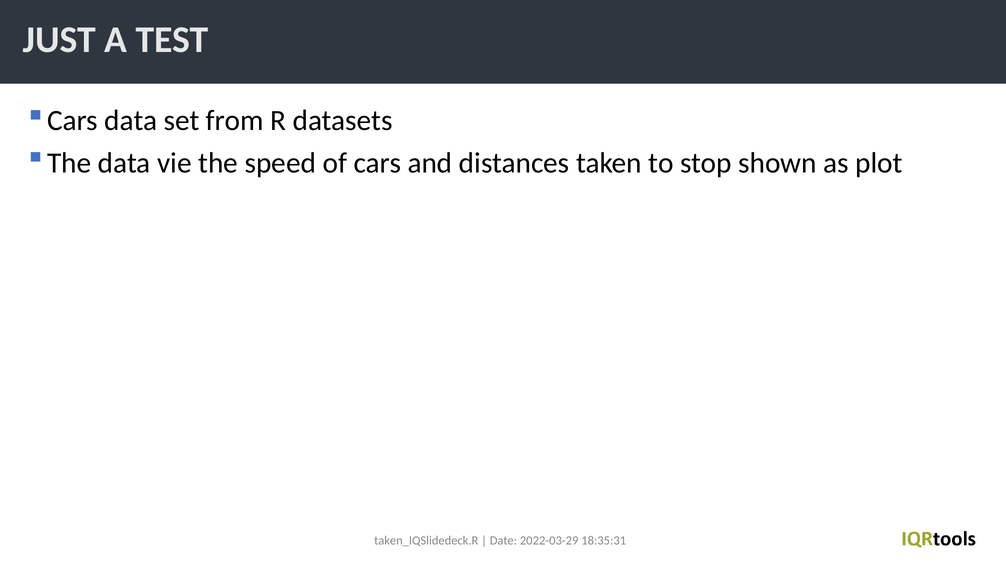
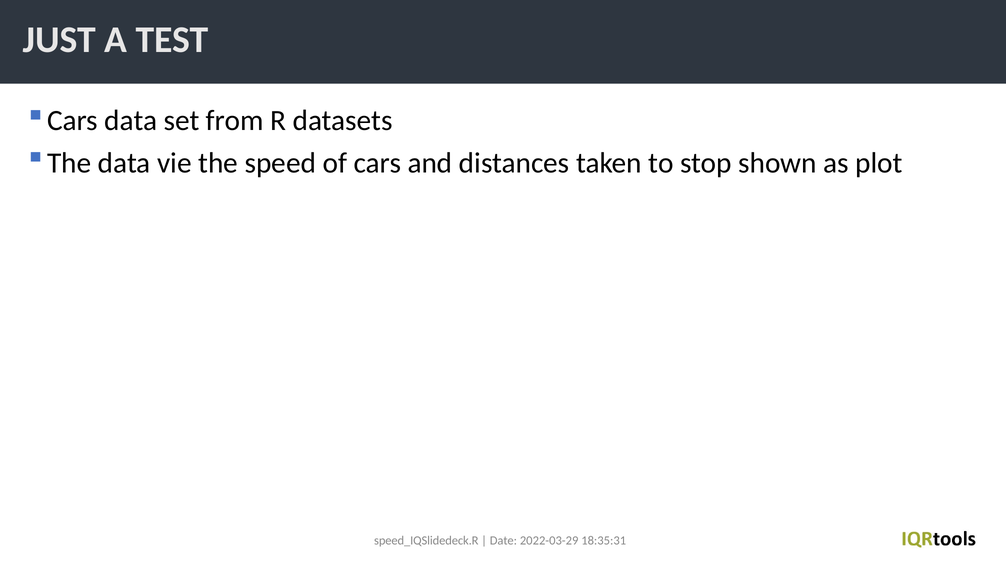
taken_IQSlidedeck.R: taken_IQSlidedeck.R -> speed_IQSlidedeck.R
